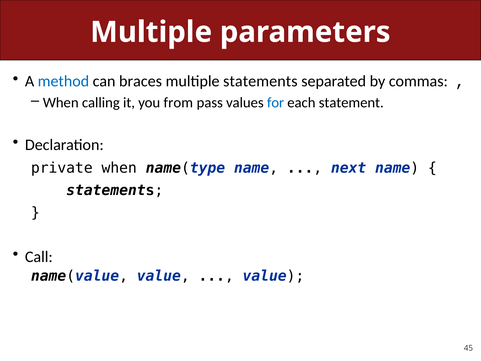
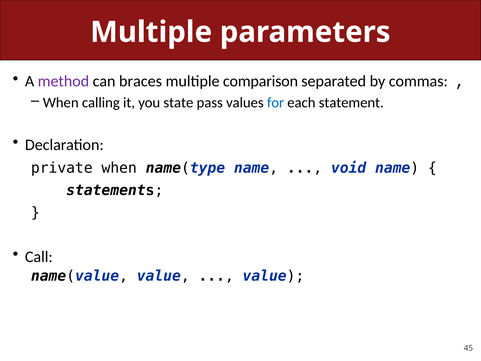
method colour: blue -> purple
multiple statements: statements -> comparison
from: from -> state
next: next -> void
